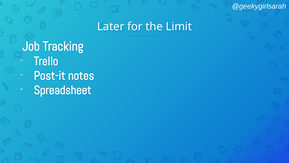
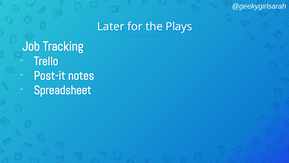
Limit: Limit -> Plays
